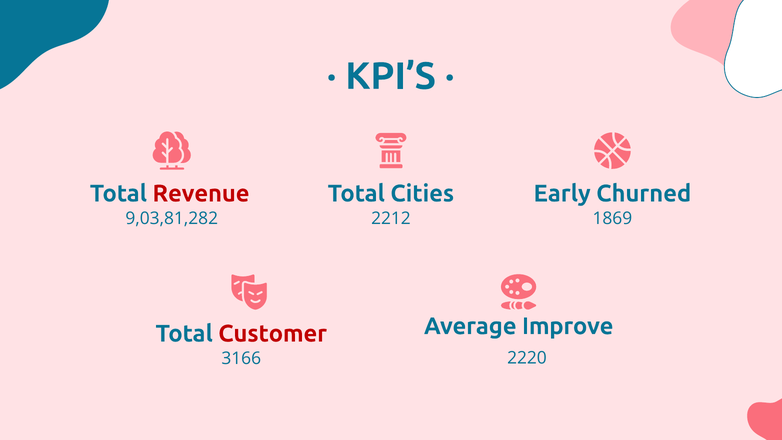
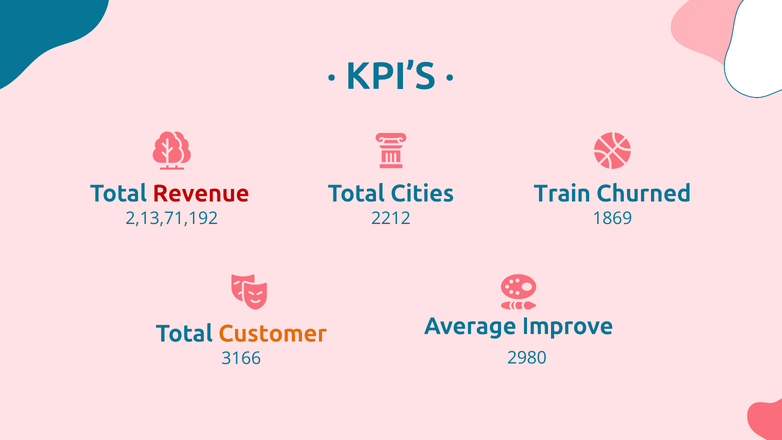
Early: Early -> Train
9,03,81,282: 9,03,81,282 -> 2,13,71,192
Customer colour: red -> orange
2220: 2220 -> 2980
